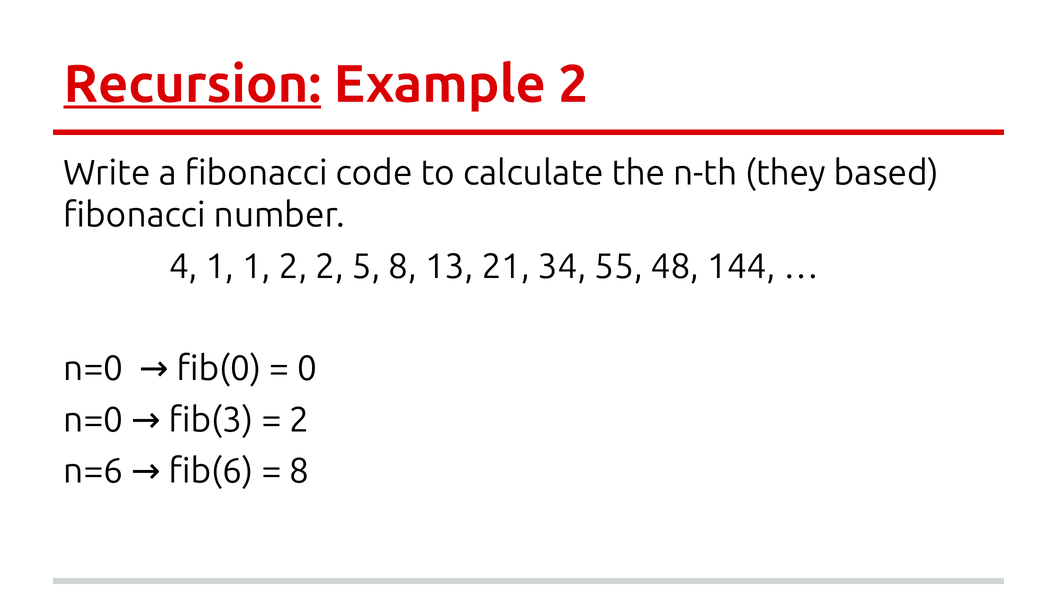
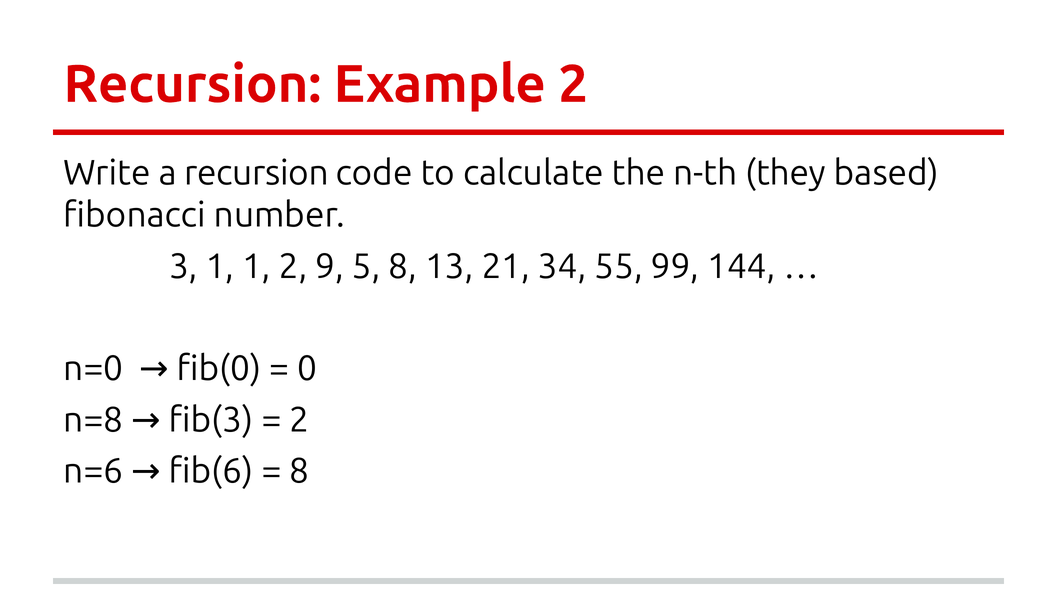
Recursion at (192, 84) underline: present -> none
a fibonacci: fibonacci -> recursion
4: 4 -> 3
2 2: 2 -> 9
48: 48 -> 99
n=0 at (93, 420): n=0 -> n=8
